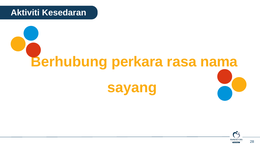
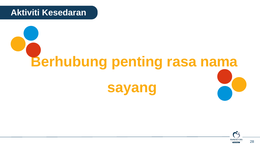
perkara: perkara -> penting
